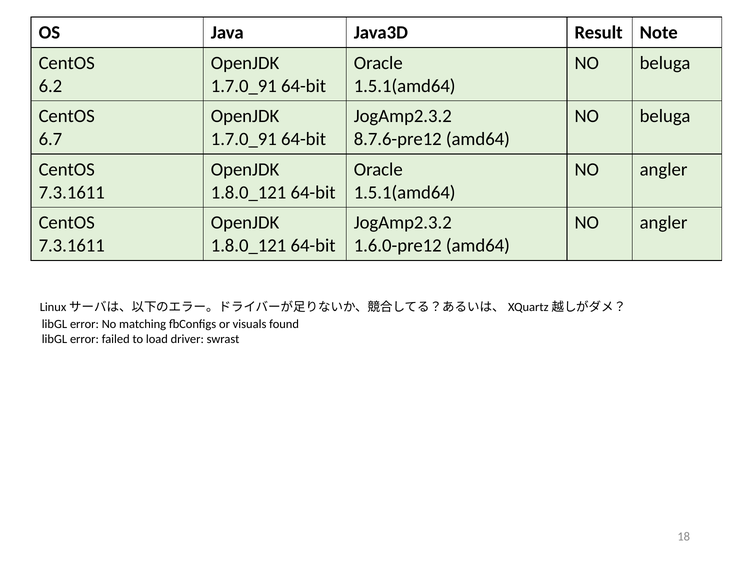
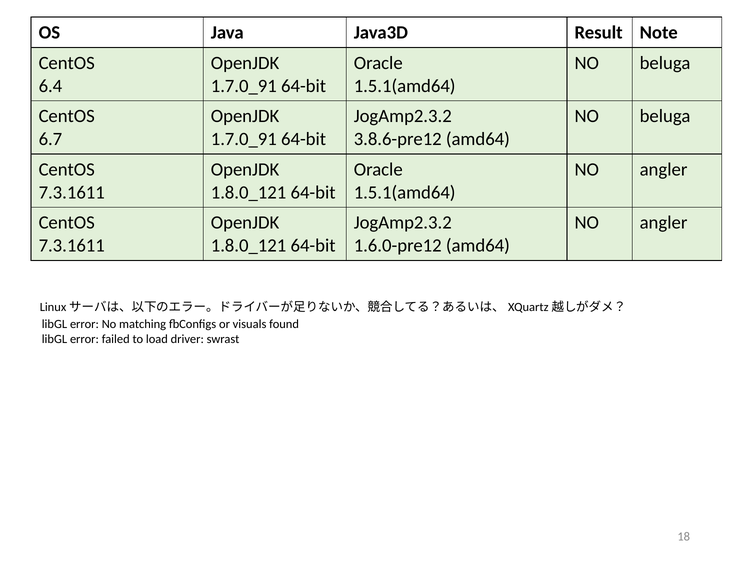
6.2: 6.2 -> 6.4
8.7.6-pre12: 8.7.6-pre12 -> 3.8.6-pre12
